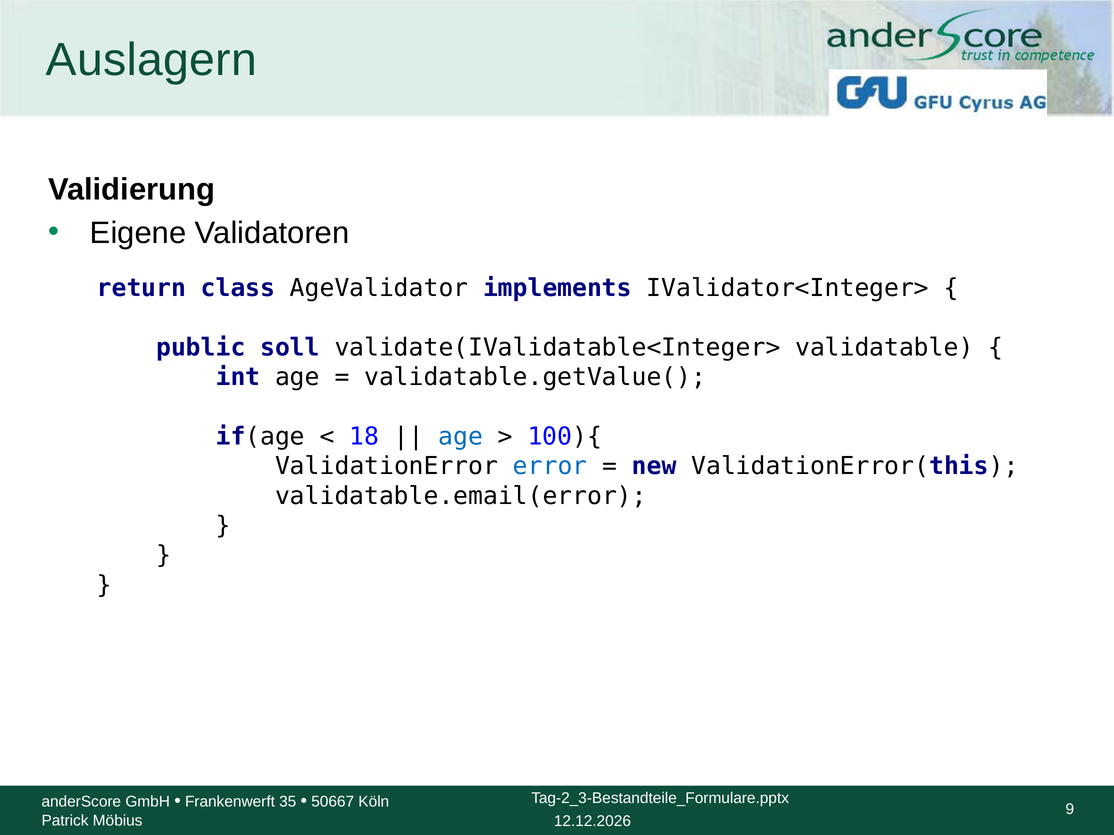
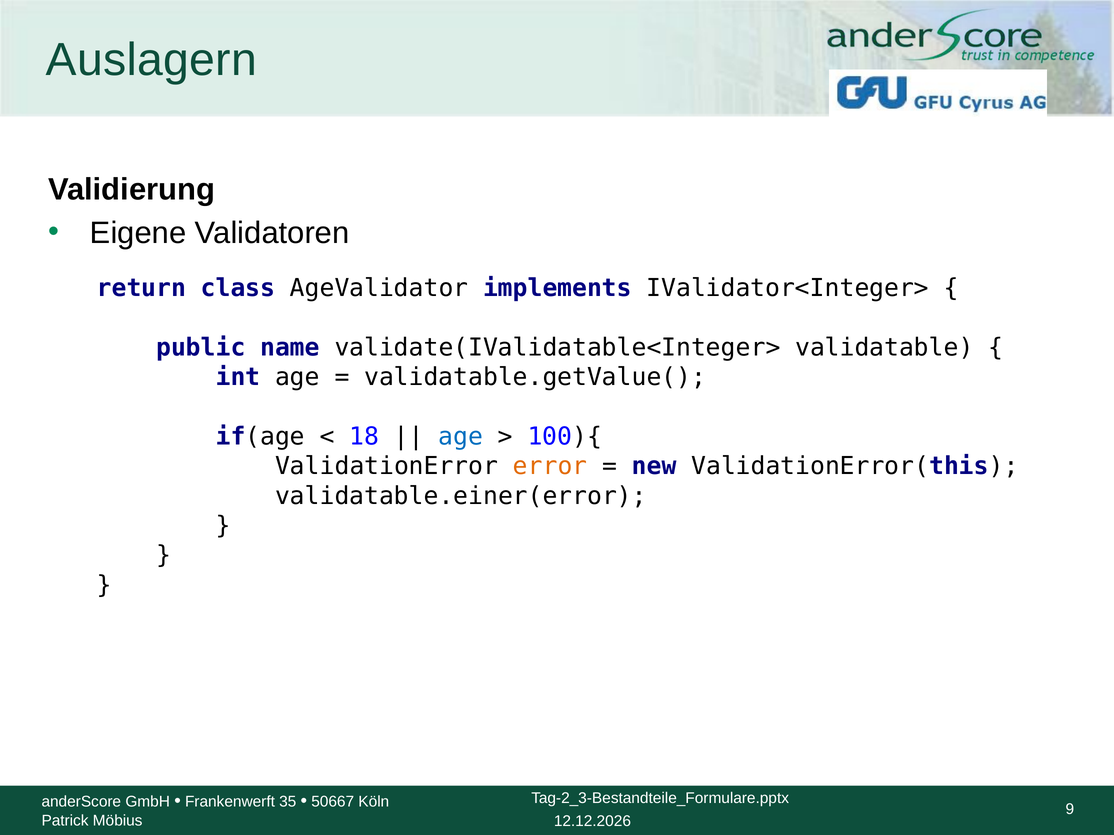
soll: soll -> name
error colour: blue -> orange
validatable.email(error: validatable.email(error -> validatable.einer(error
